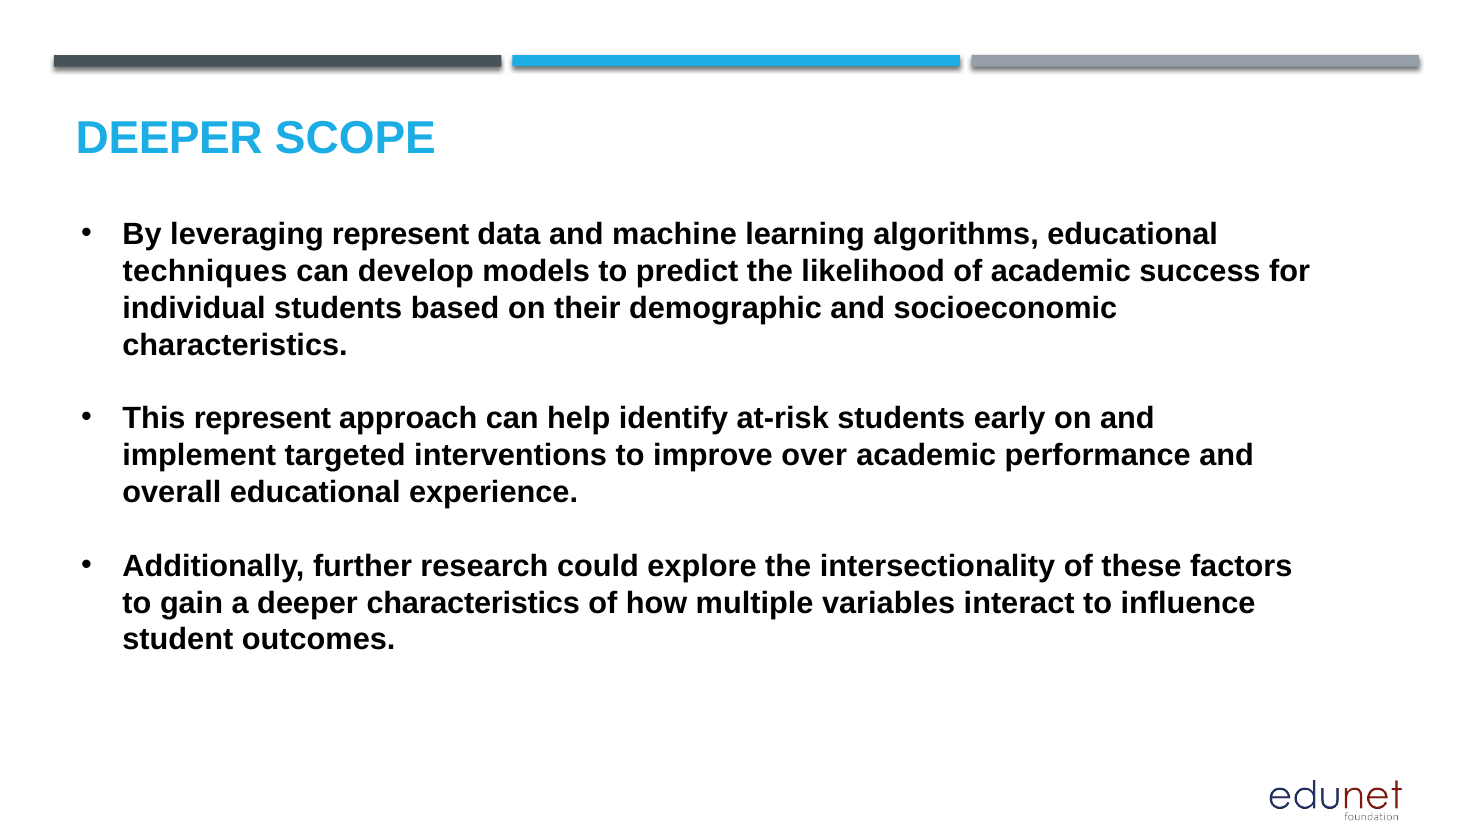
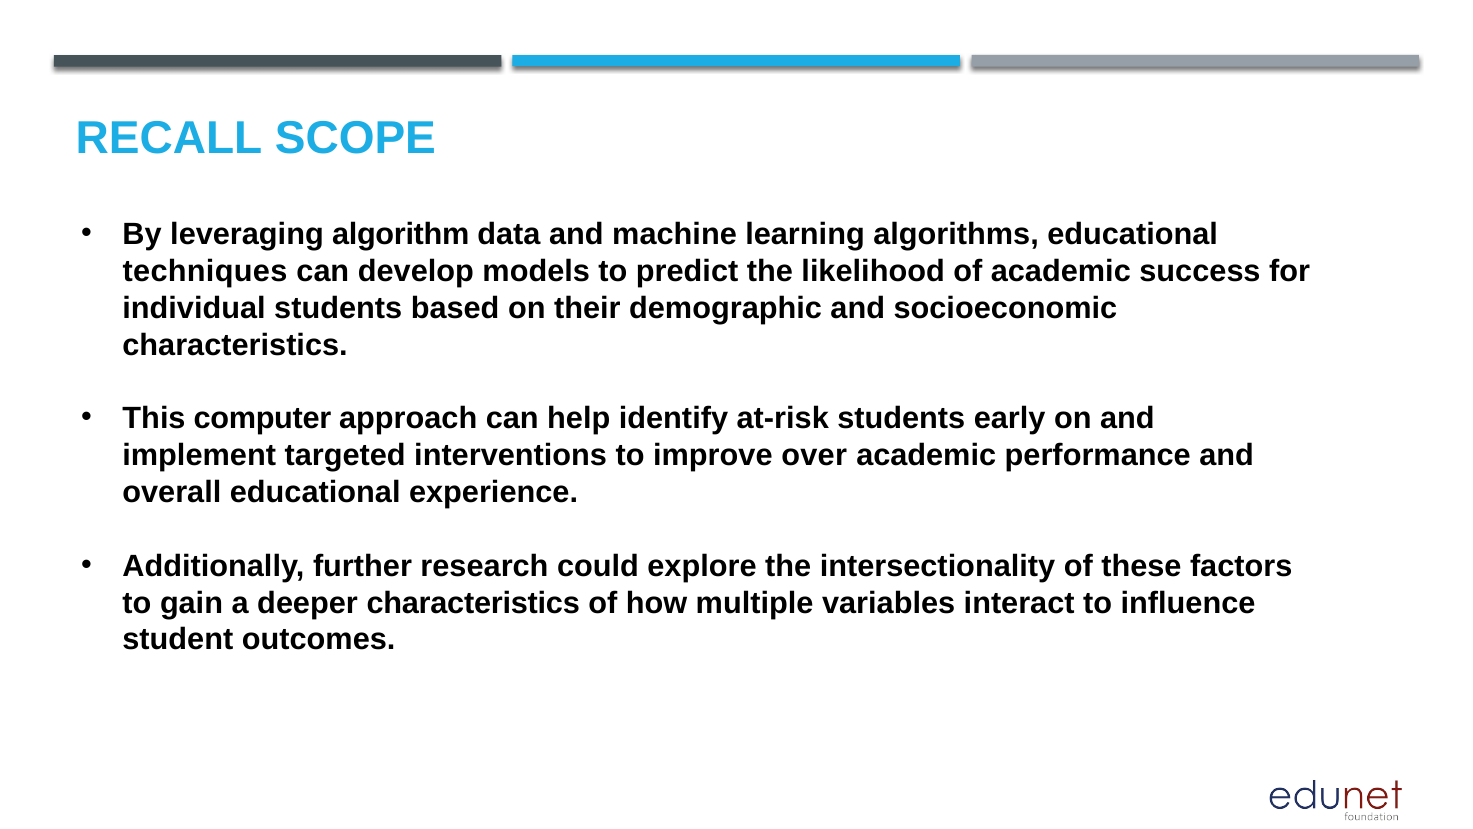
DEEPER at (169, 138): DEEPER -> RECALL
leveraging represent: represent -> algorithm
This represent: represent -> computer
